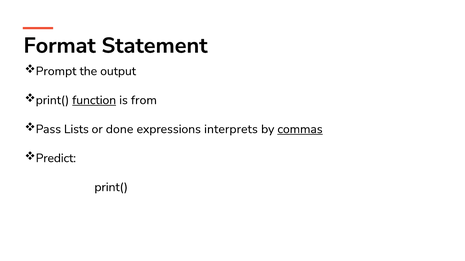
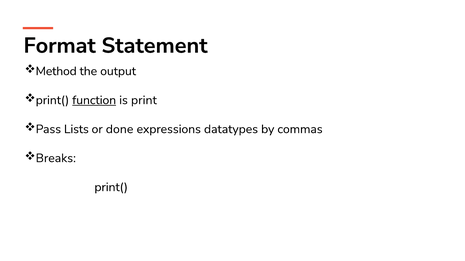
Prompt: Prompt -> Method
from: from -> print
interprets: interprets -> datatypes
commas underline: present -> none
Predict: Predict -> Breaks
